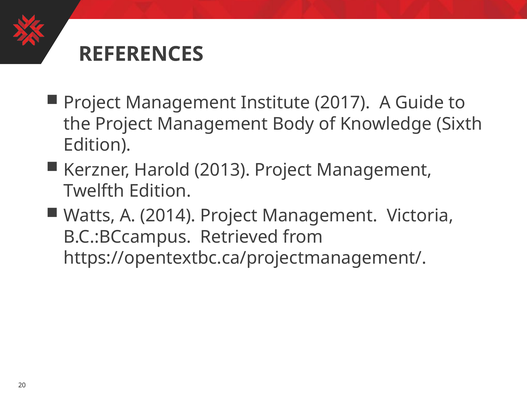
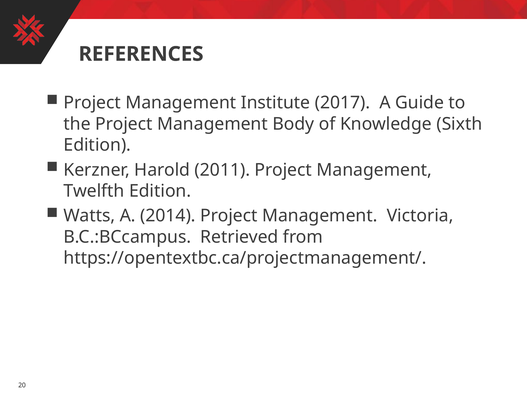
2013: 2013 -> 2011
